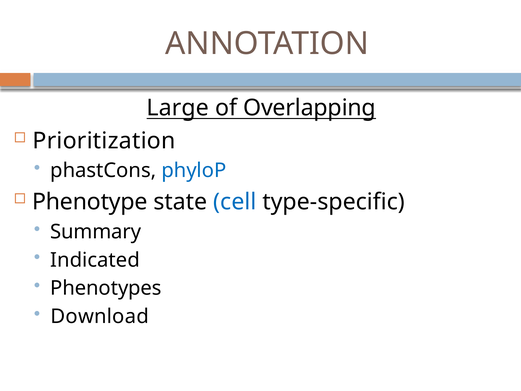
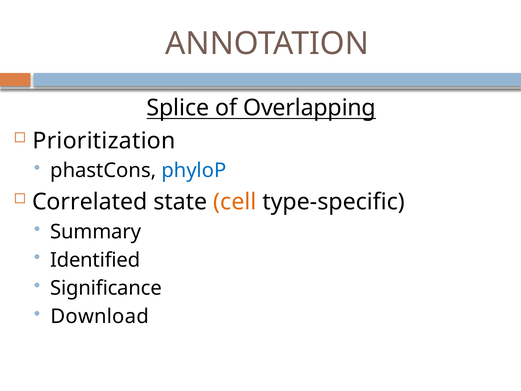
Large: Large -> Splice
Phenotype: Phenotype -> Correlated
cell colour: blue -> orange
Indicated: Indicated -> Identified
Phenotypes: Phenotypes -> Significance
